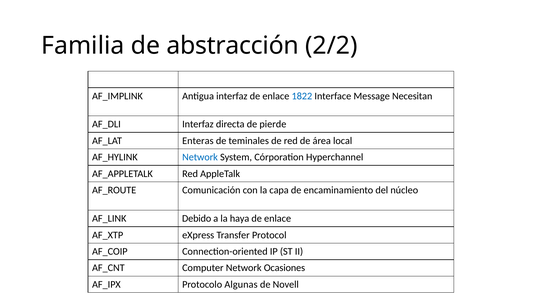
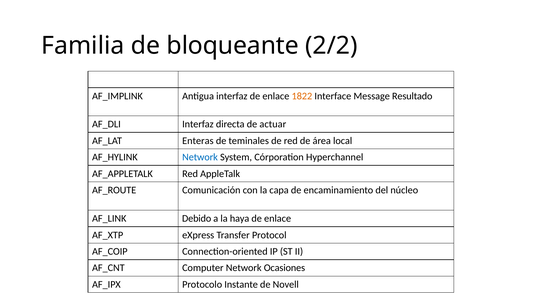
abstracción: abstracción -> bloqueante
1822 colour: blue -> orange
Necesitan: Necesitan -> Resultado
pierde: pierde -> actuar
Algunas: Algunas -> Instante
